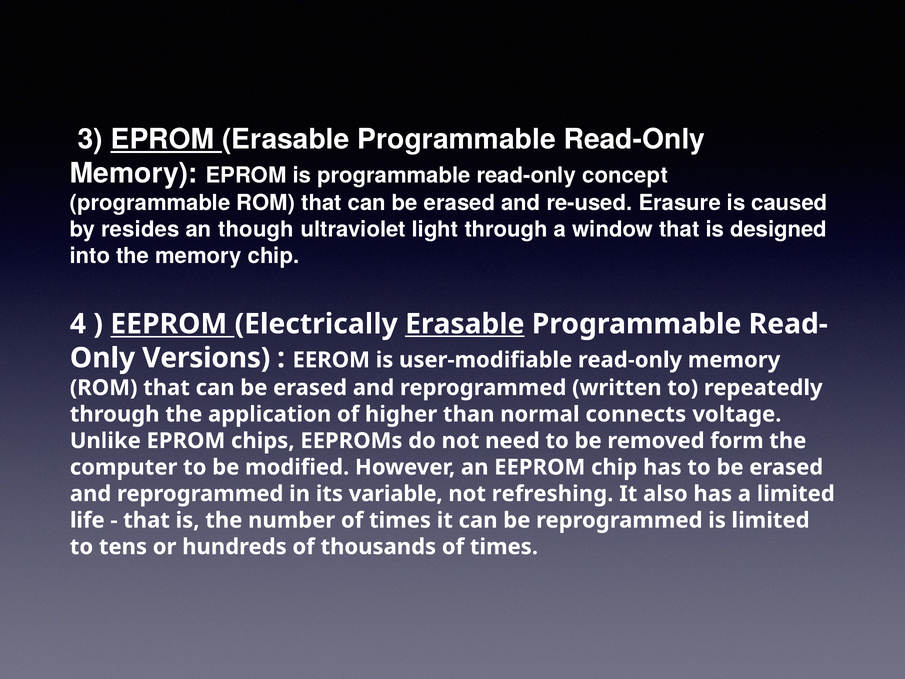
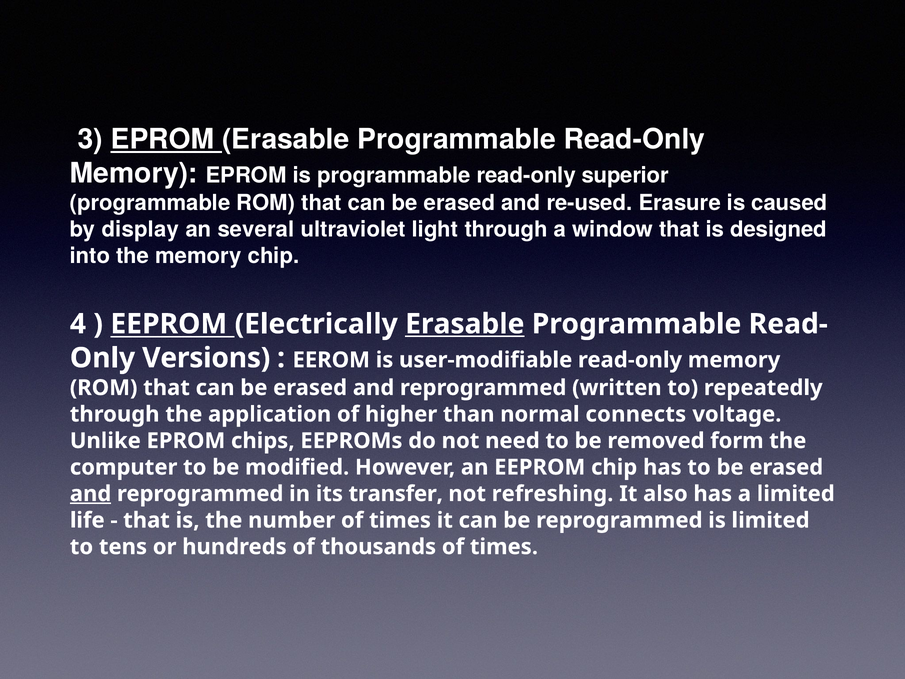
concept: concept -> superior
resides: resides -> display
though: though -> several
and at (91, 494) underline: none -> present
variable: variable -> transfer
